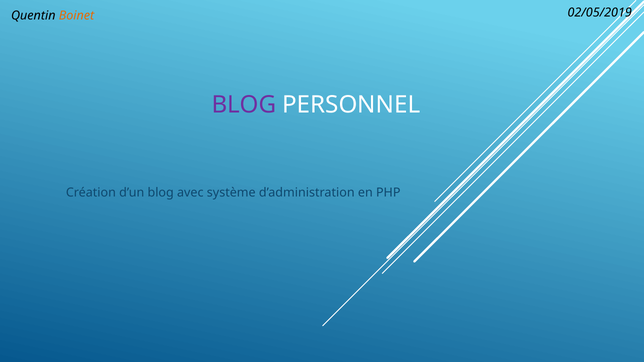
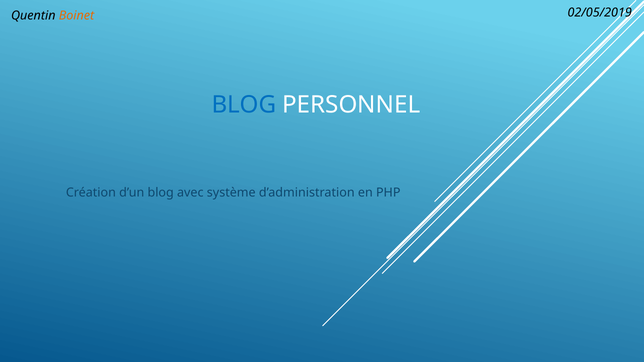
BLOG at (244, 105) colour: purple -> blue
